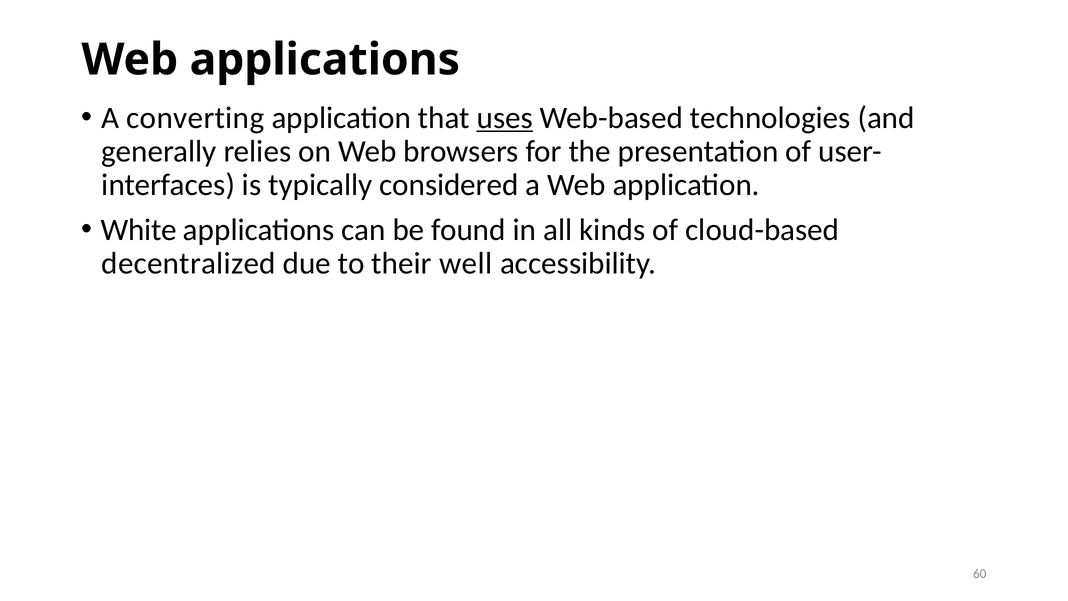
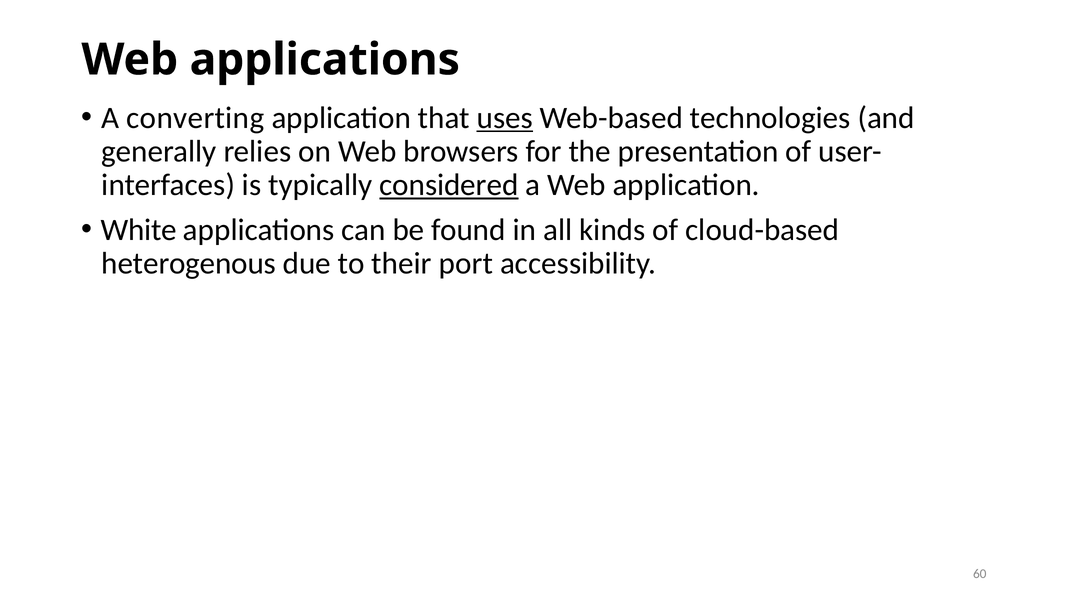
considered underline: none -> present
decentralized: decentralized -> heterogenous
well: well -> port
